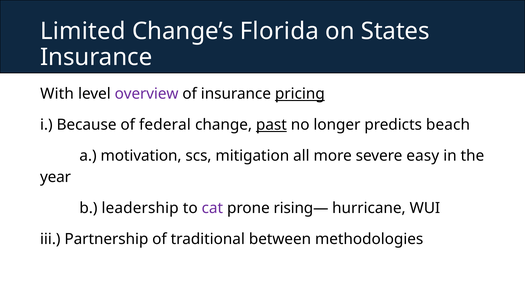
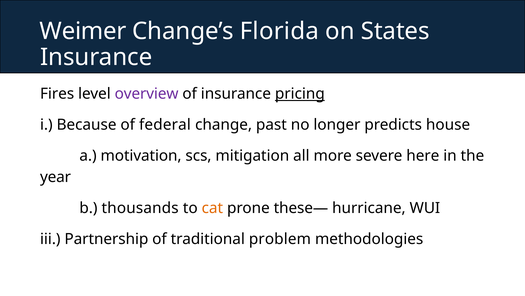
Limited: Limited -> Weimer
With: With -> Fires
past underline: present -> none
beach: beach -> house
easy: easy -> here
leadership: leadership -> thousands
cat colour: purple -> orange
rising—: rising— -> these—
between: between -> problem
